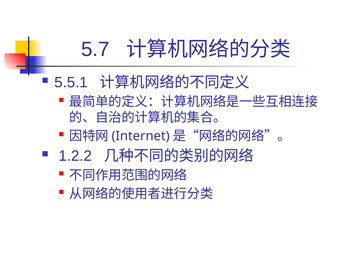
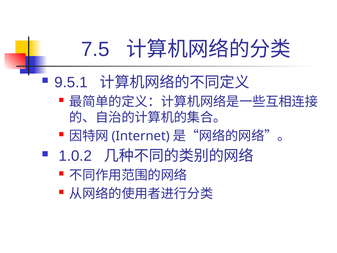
5.7: 5.7 -> 7.5
5.5.1: 5.5.1 -> 9.5.1
1.2.2: 1.2.2 -> 1.0.2
